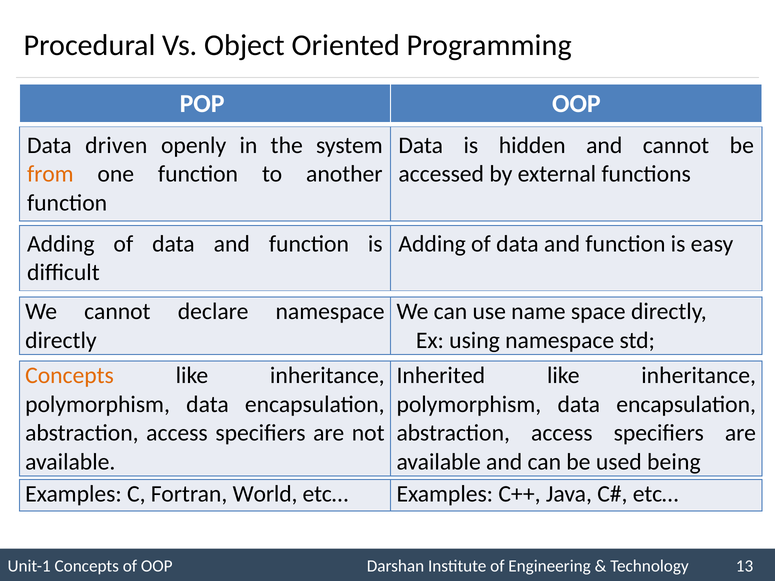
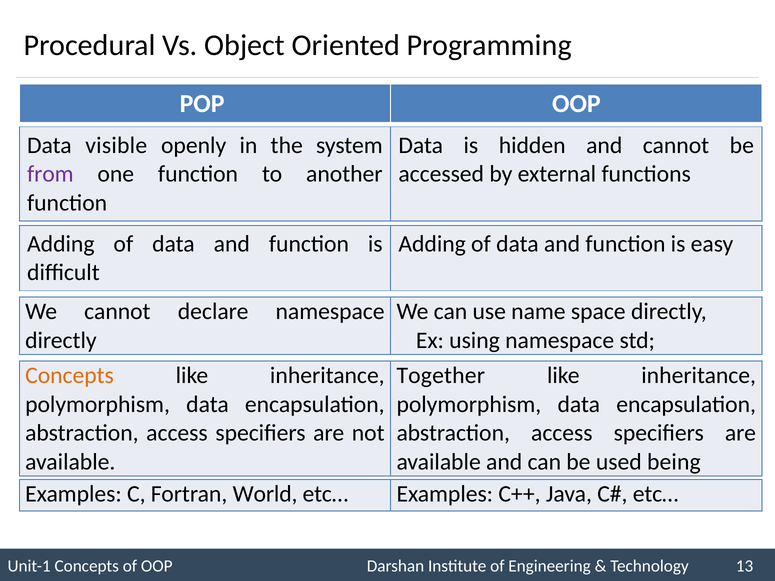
driven: driven -> visible
from colour: orange -> purple
Inherited: Inherited -> Together
